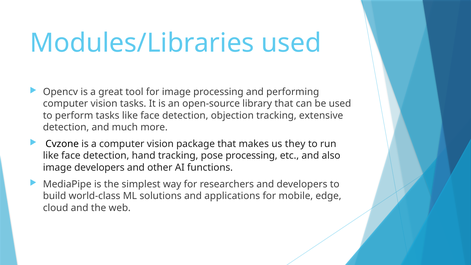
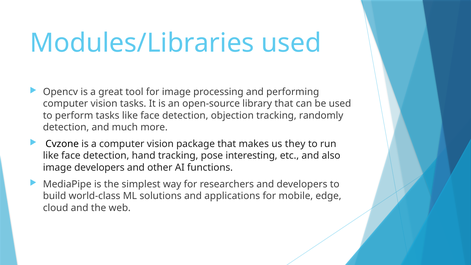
extensive: extensive -> randomly
pose processing: processing -> interesting
